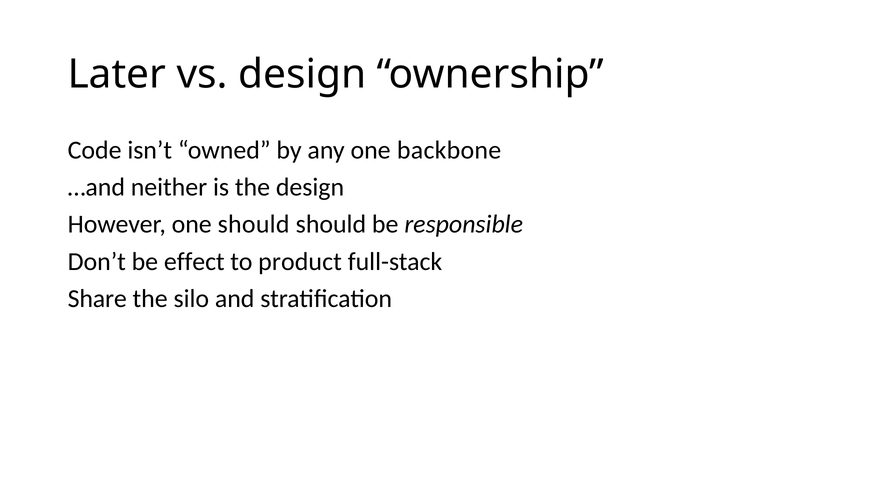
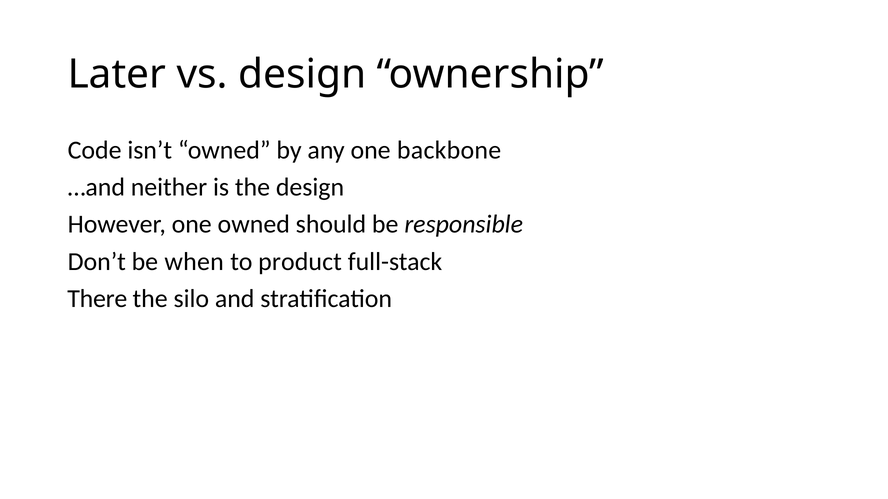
one should: should -> owned
effect: effect -> when
Share: Share -> There
